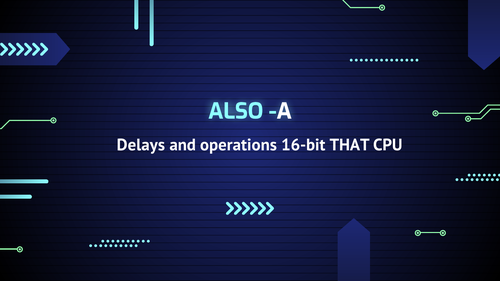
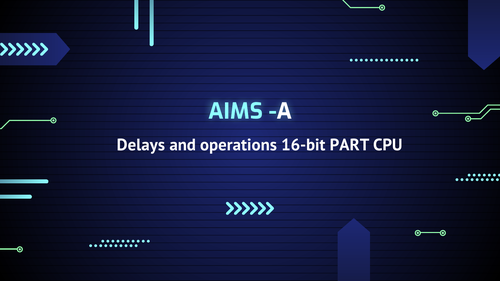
ALSO: ALSO -> AIMS
THAT: THAT -> PART
